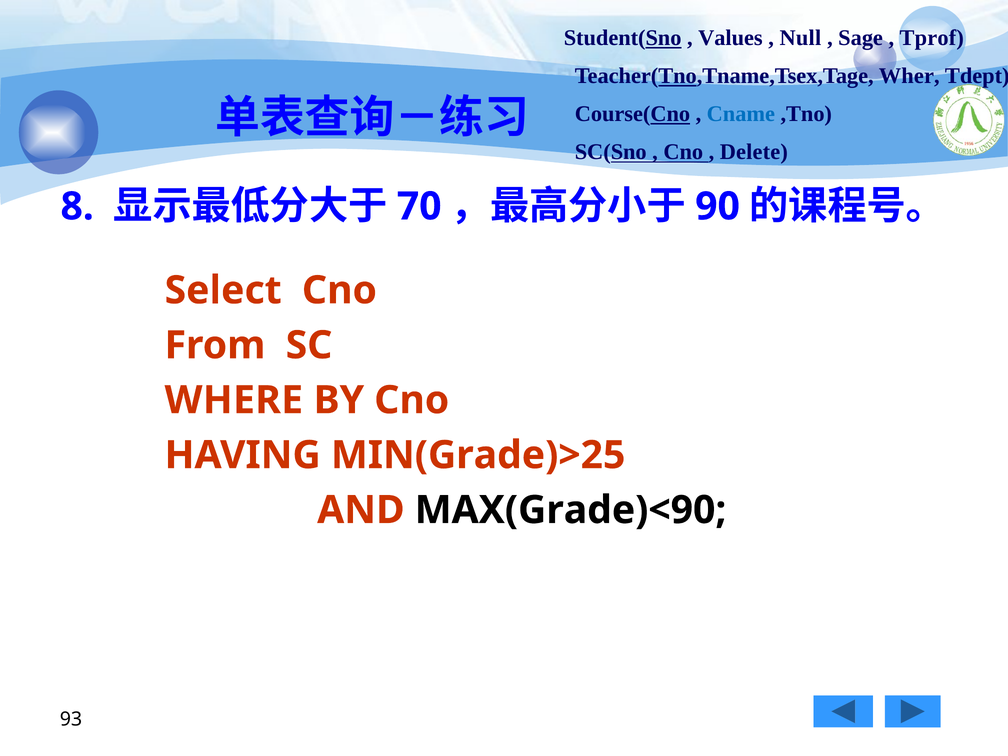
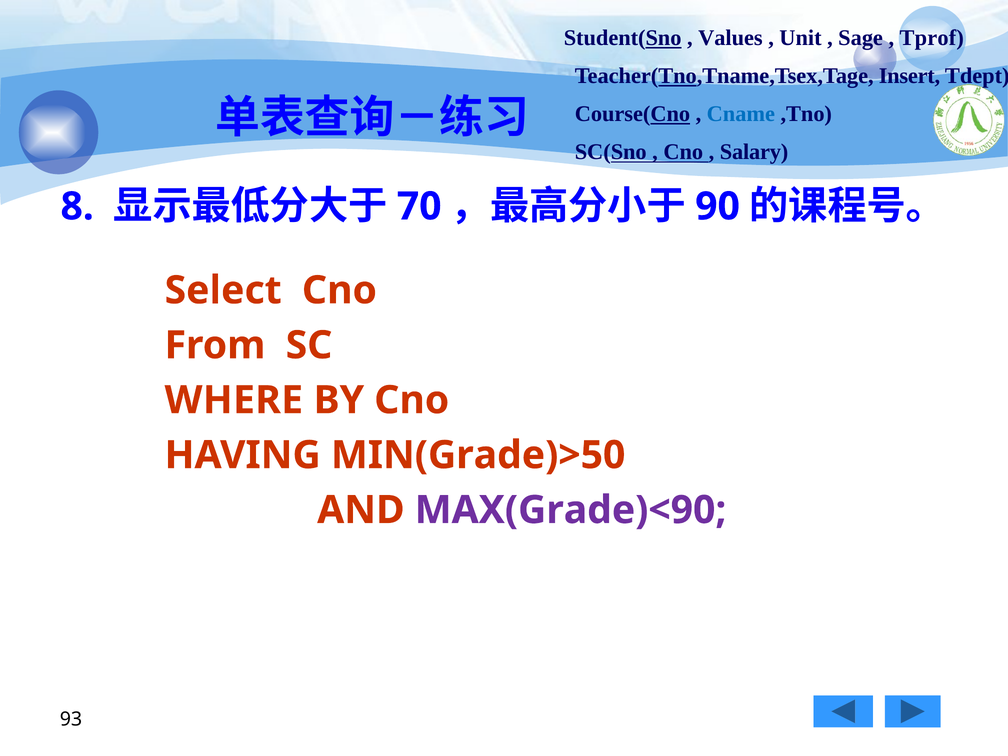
Null: Null -> Unit
Wher: Wher -> Insert
Delete: Delete -> Salary
MIN(Grade)>25: MIN(Grade)>25 -> MIN(Grade)>50
MAX(Grade)<90 colour: black -> purple
